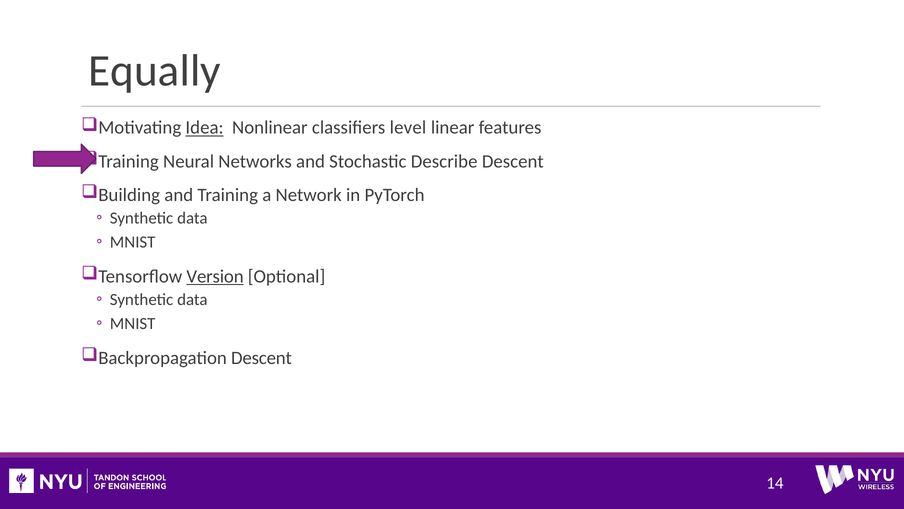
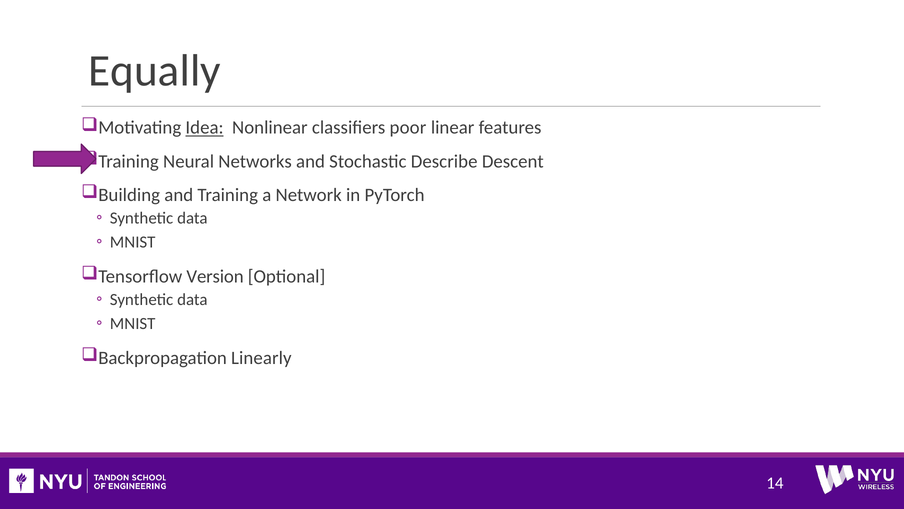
level: level -> poor
Version underline: present -> none
Backpropagation Descent: Descent -> Linearly
